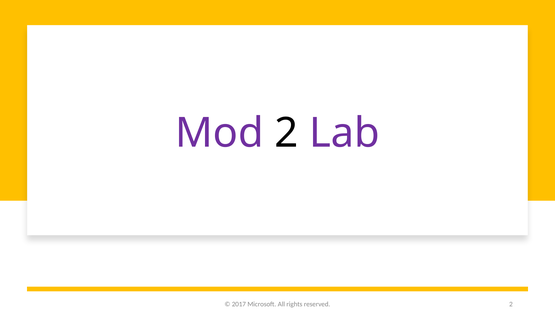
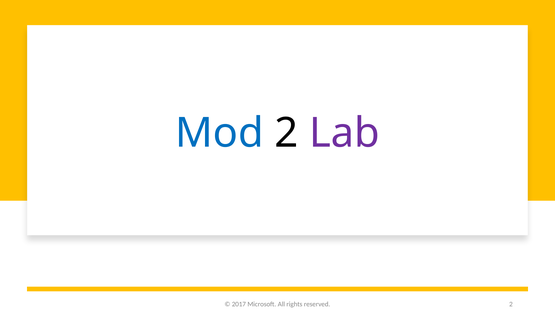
Mod colour: purple -> blue
